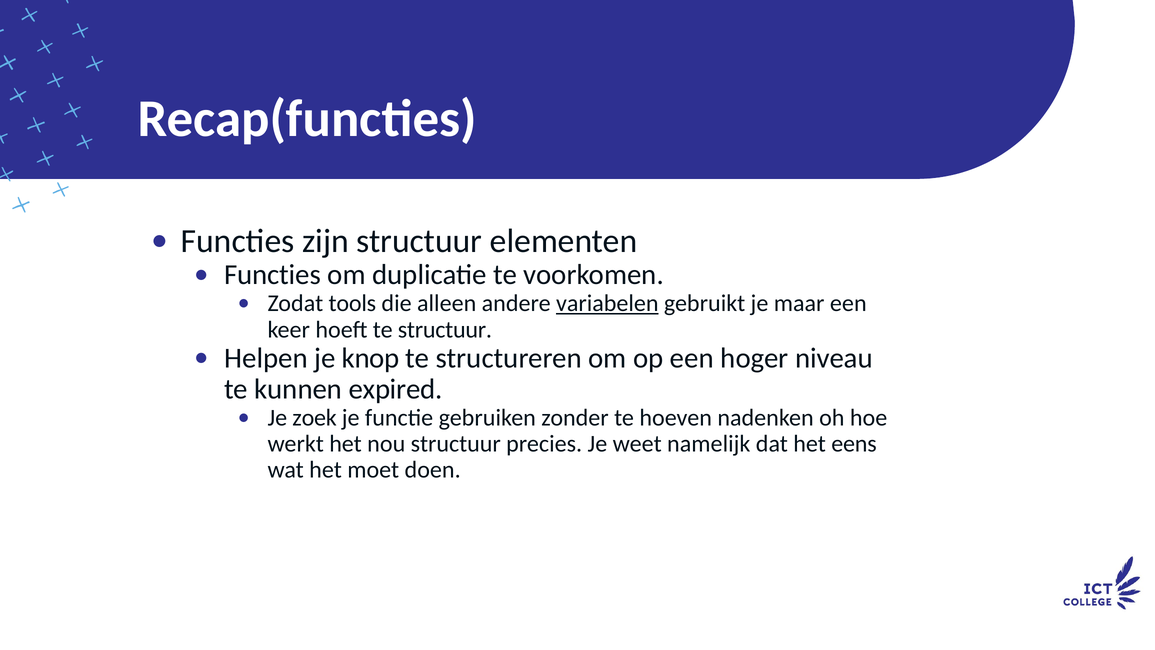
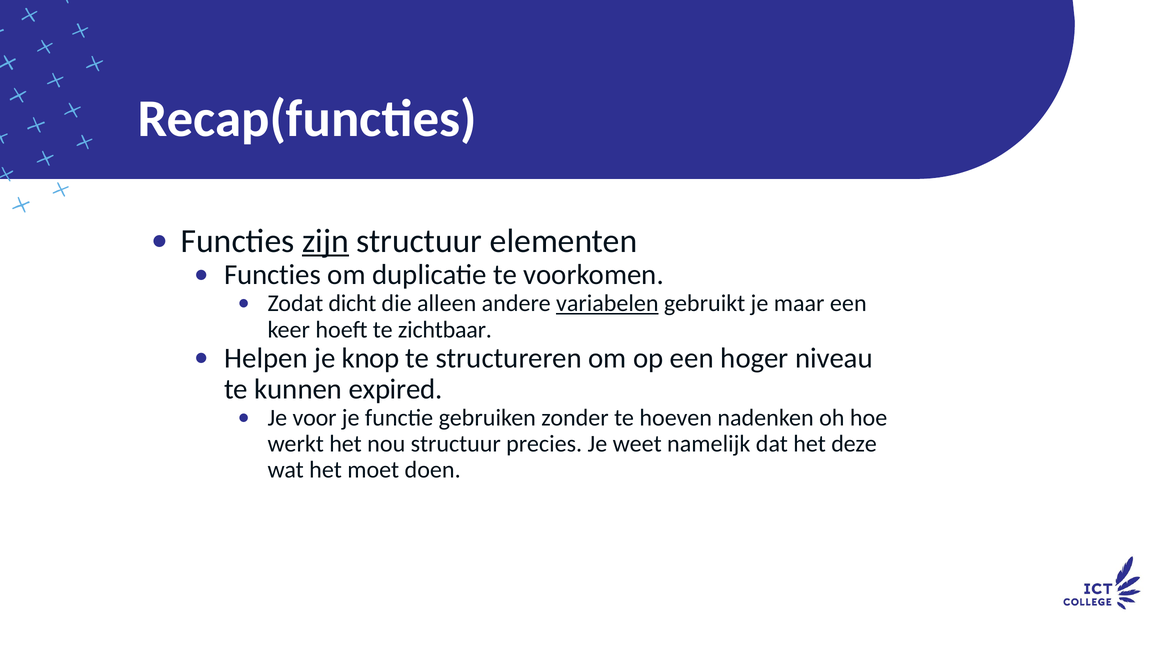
zijn underline: none -> present
tools: tools -> dicht
te structuur: structuur -> zichtbaar
zoek: zoek -> voor
eens: eens -> deze
